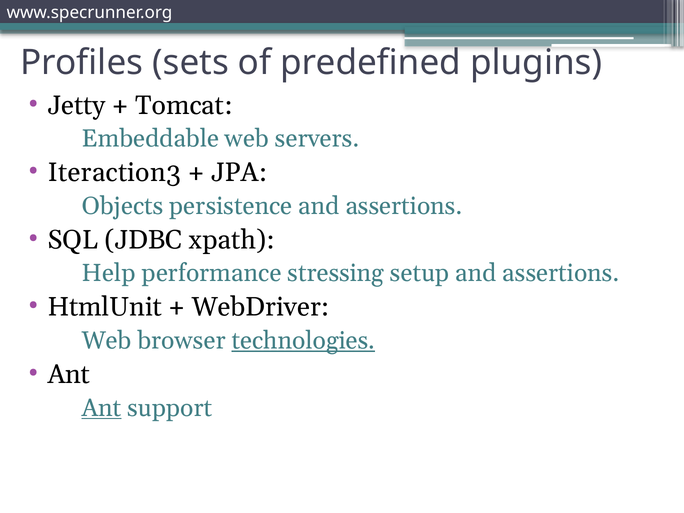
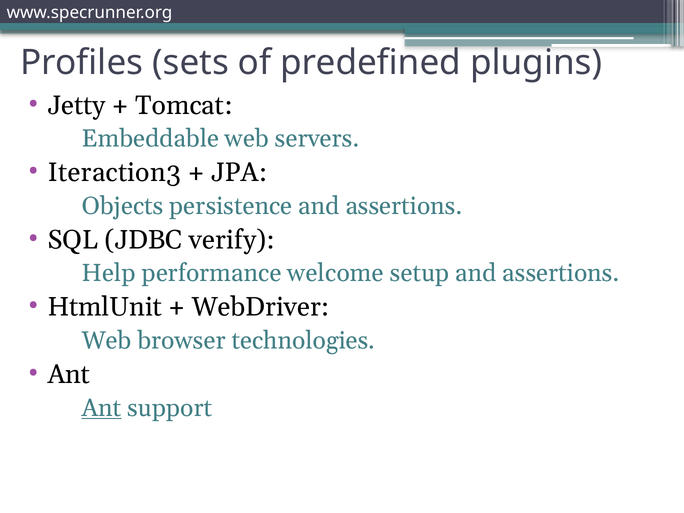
xpath: xpath -> verify
stressing: stressing -> welcome
technologies underline: present -> none
